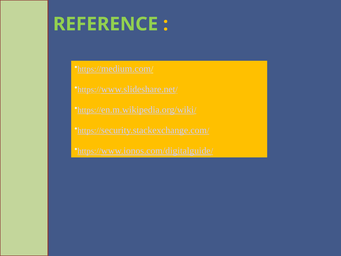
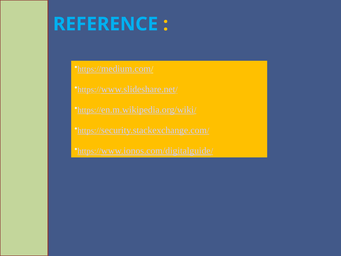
REFERENCE colour: light green -> light blue
